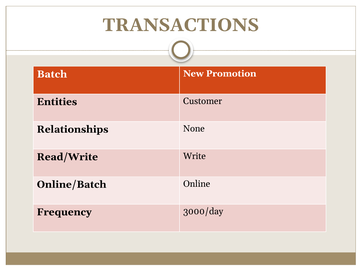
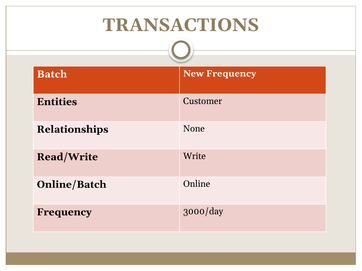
New Promotion: Promotion -> Frequency
